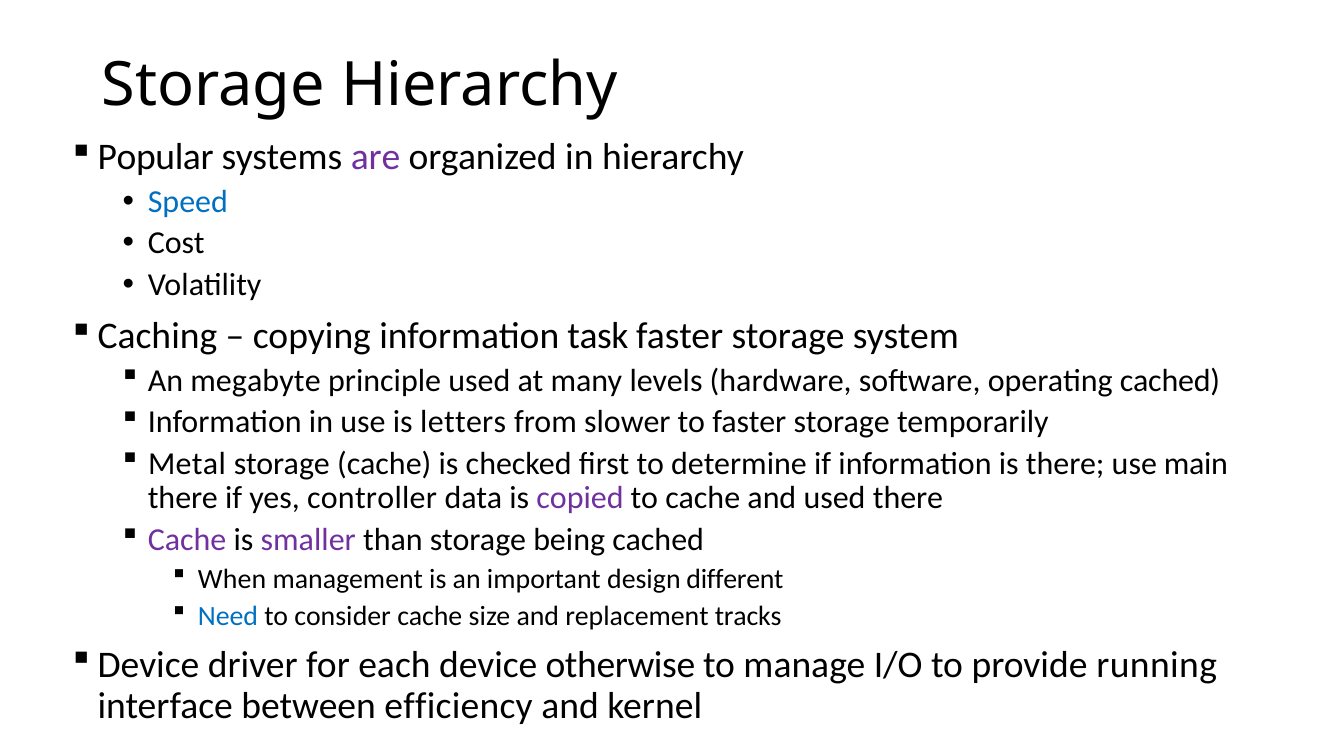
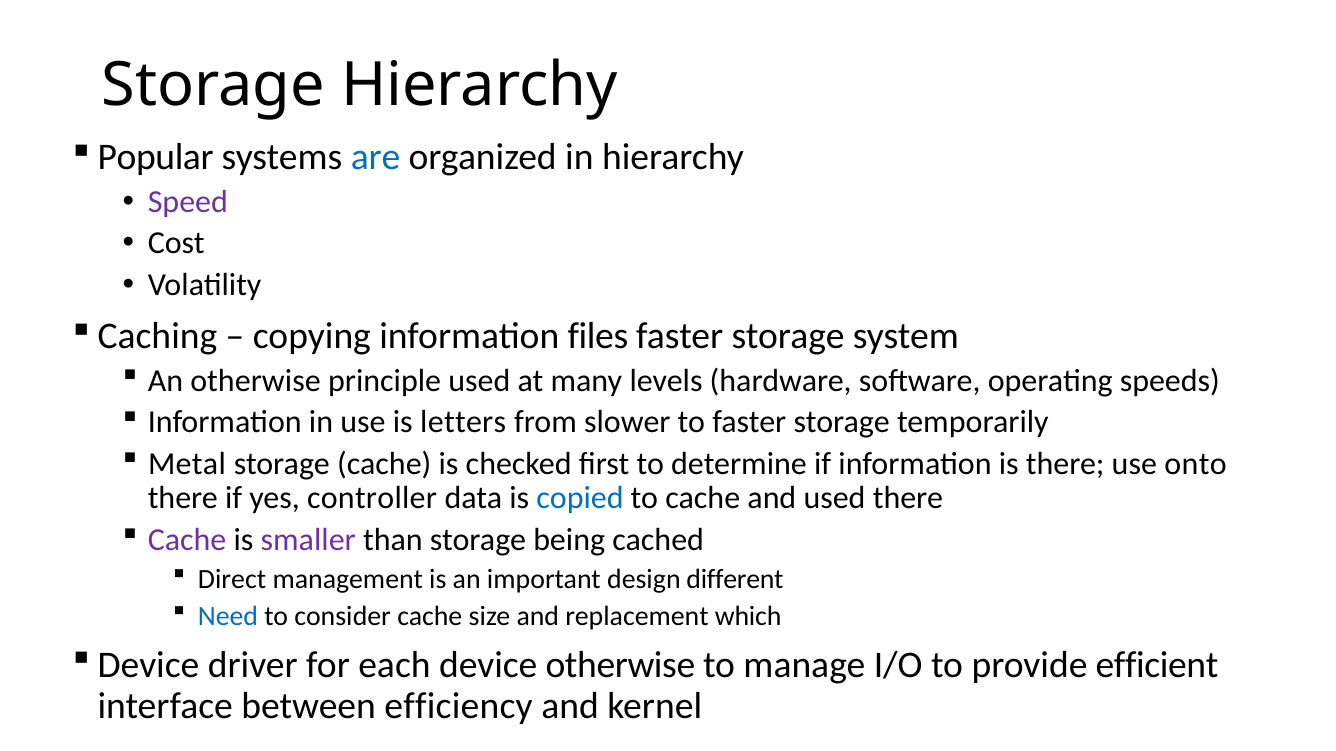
are colour: purple -> blue
Speed colour: blue -> purple
task: task -> files
An megabyte: megabyte -> otherwise
operating cached: cached -> speeds
main: main -> onto
copied colour: purple -> blue
When: When -> Direct
tracks: tracks -> which
running: running -> efficient
